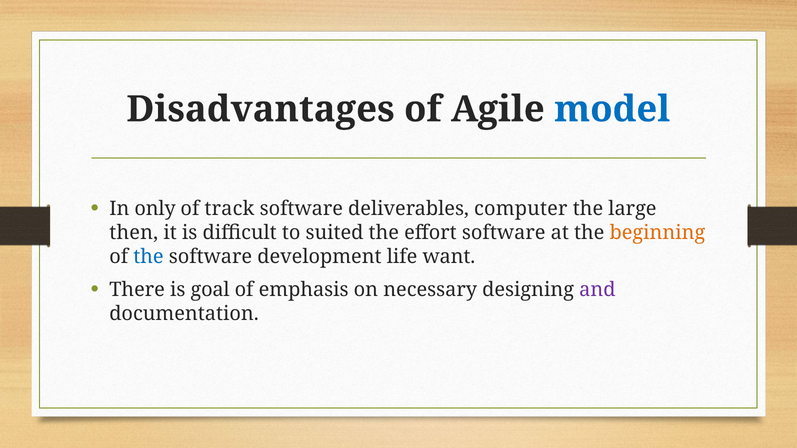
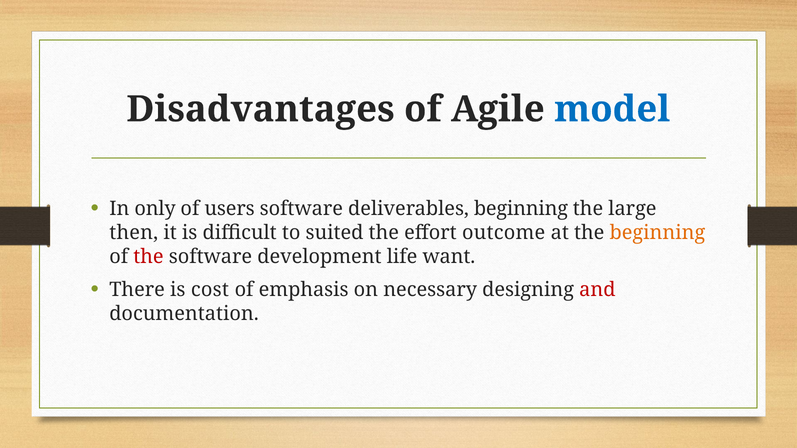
track: track -> users
deliverables computer: computer -> beginning
effort software: software -> outcome
the at (148, 257) colour: blue -> red
goal: goal -> cost
and colour: purple -> red
